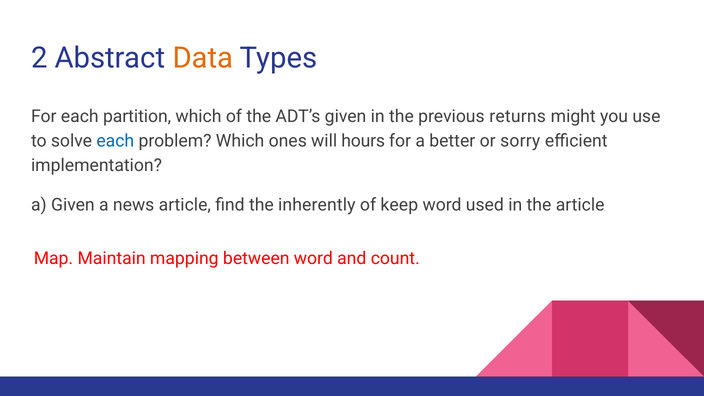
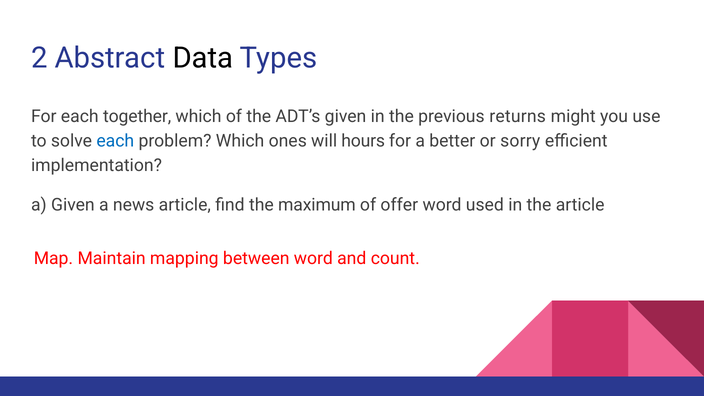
Data colour: orange -> black
partition: partition -> together
inherently: inherently -> maximum
keep: keep -> offer
